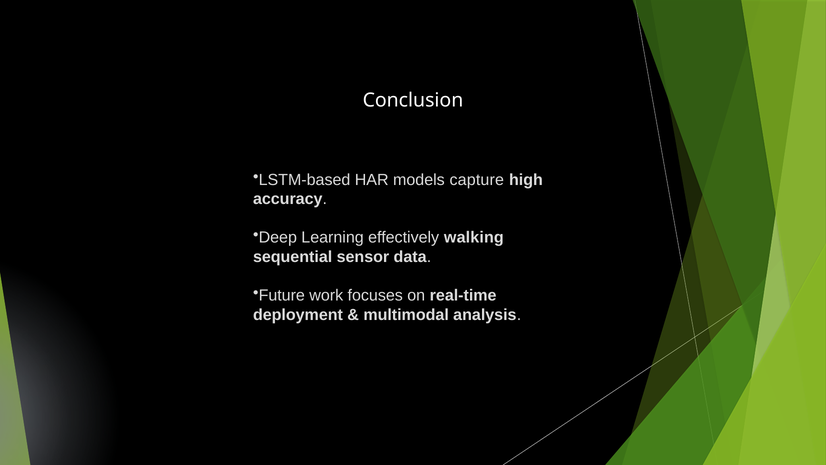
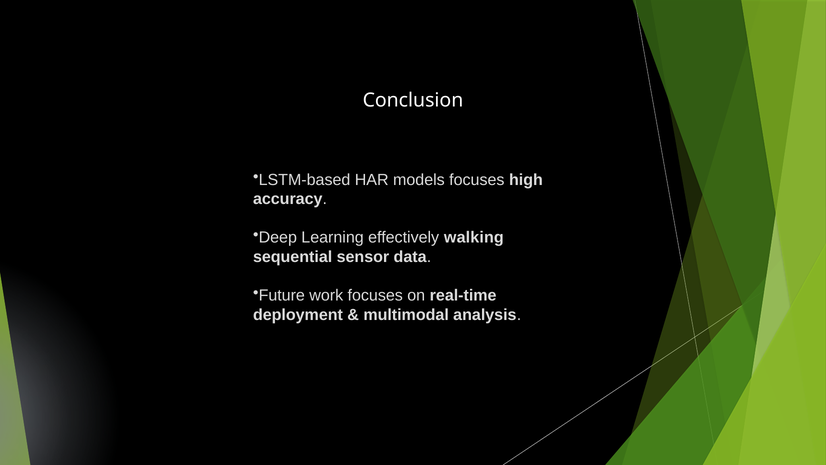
models capture: capture -> focuses
